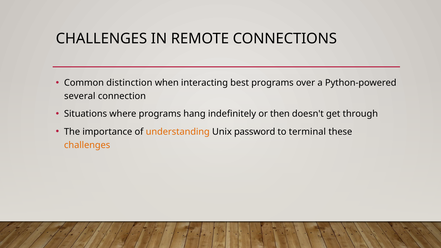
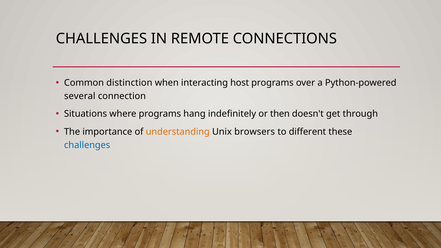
best: best -> host
password: password -> browsers
terminal: terminal -> different
challenges at (87, 145) colour: orange -> blue
